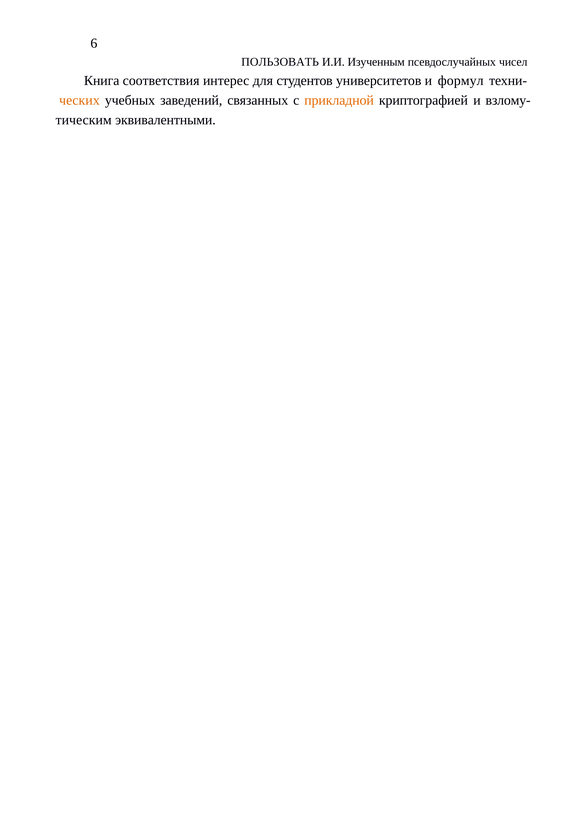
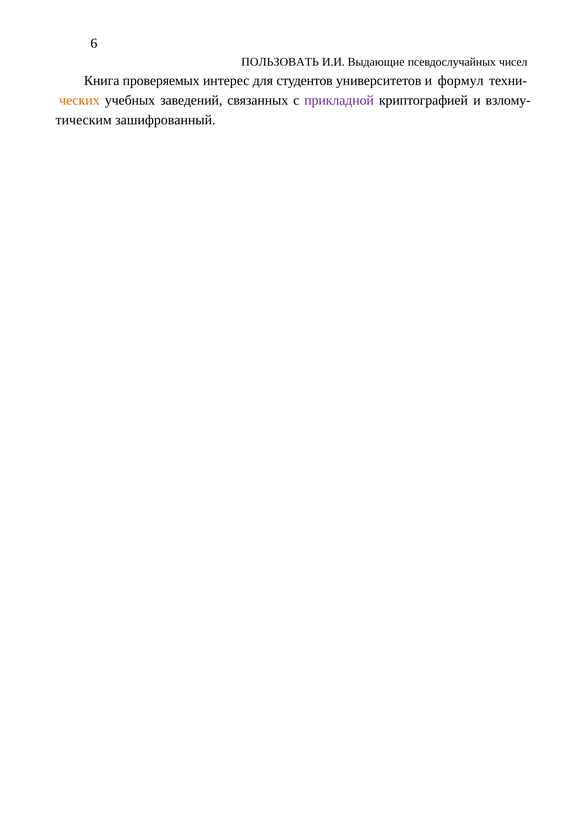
Изученным: Изученным -> Выдающие
соответствия: соответствия -> проверяемых
прикладной colour: orange -> purple
эквивалентными: эквивалентными -> зашифрованный
